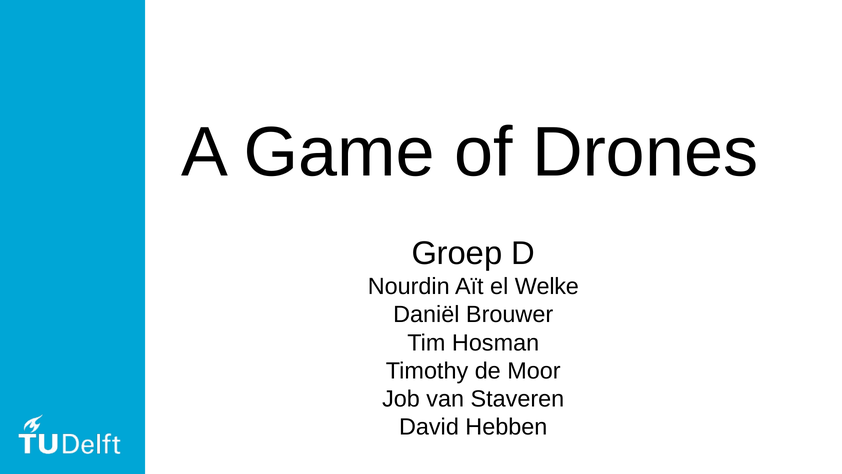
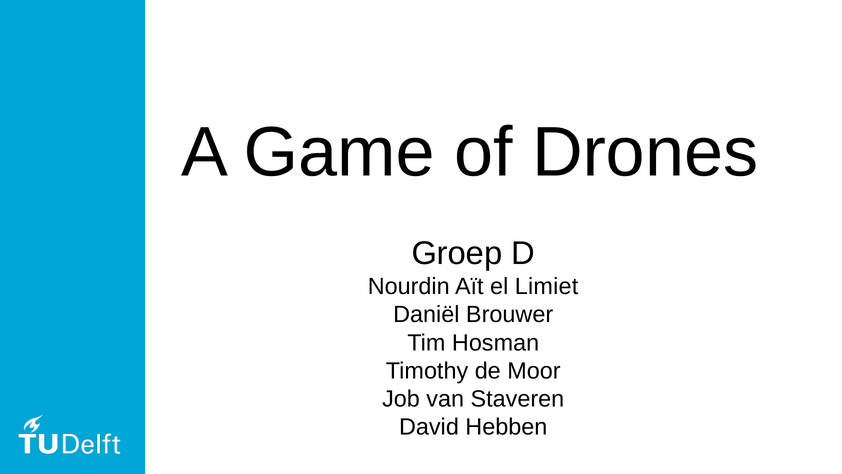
Welke: Welke -> Limiet
